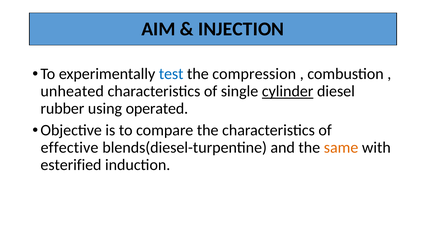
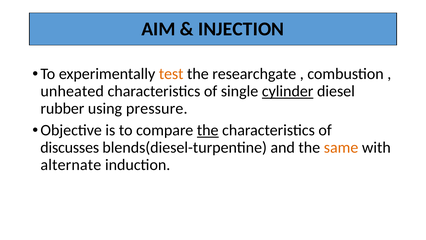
test colour: blue -> orange
compression: compression -> researchgate
operated: operated -> pressure
the at (208, 130) underline: none -> present
effective: effective -> discusses
esterified: esterified -> alternate
